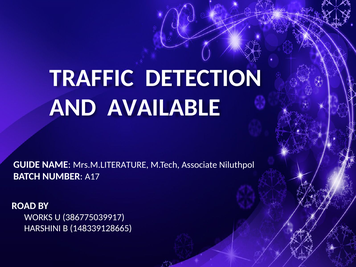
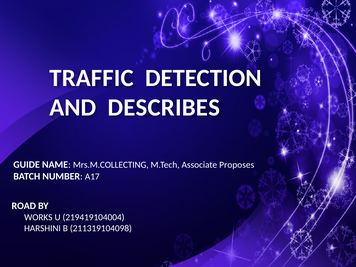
AVAILABLE: AVAILABLE -> DESCRIBES
Mrs.M.LITERATURE: Mrs.M.LITERATURE -> Mrs.M.COLLECTING
Niluthpol: Niluthpol -> Proposes
386775039917: 386775039917 -> 219419104004
148339128665: 148339128665 -> 211319104098
